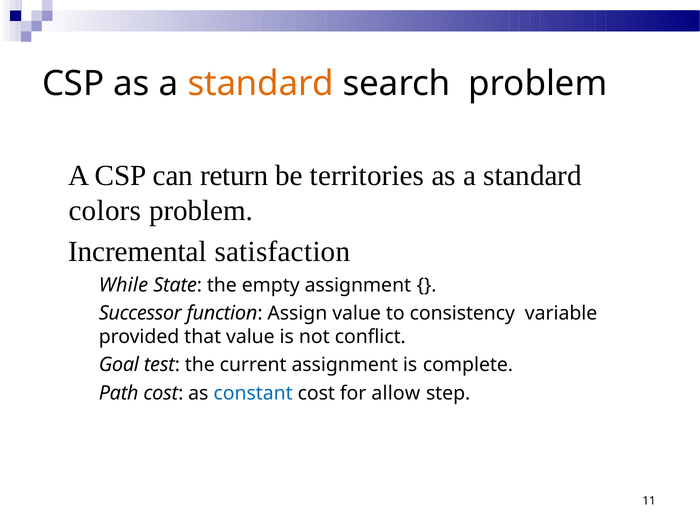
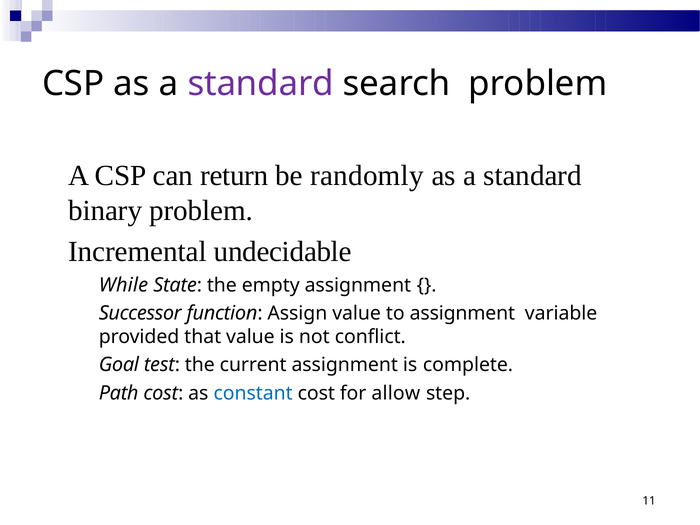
standard at (261, 84) colour: orange -> purple
territories: territories -> randomly
colors: colors -> binary
satisfaction: satisfaction -> undecidable
to consistency: consistency -> assignment
